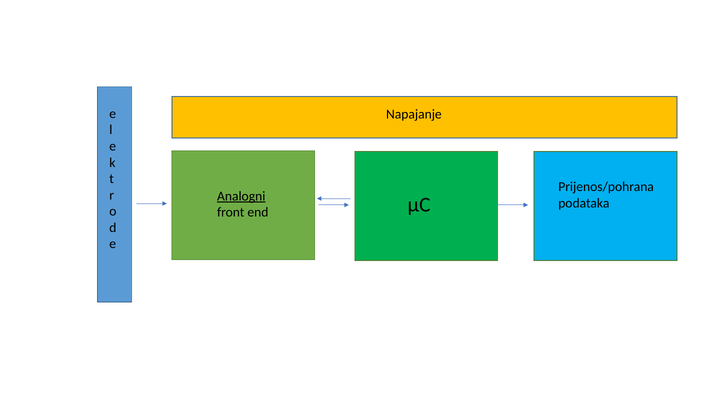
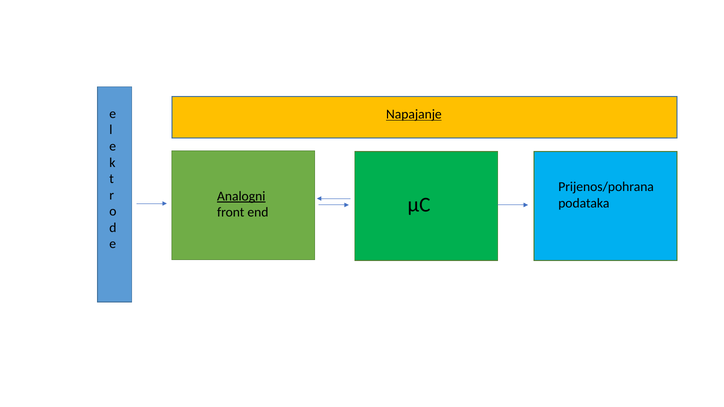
Napajanje underline: none -> present
